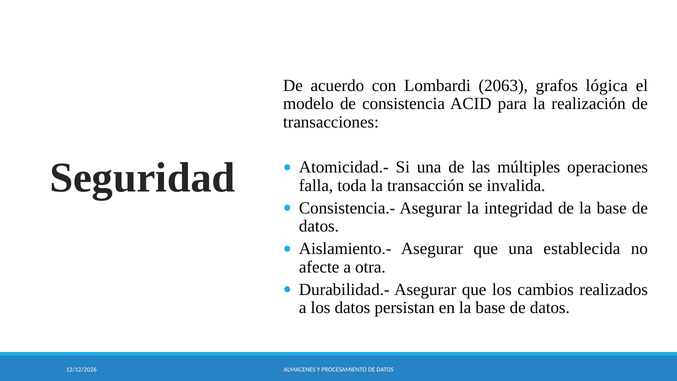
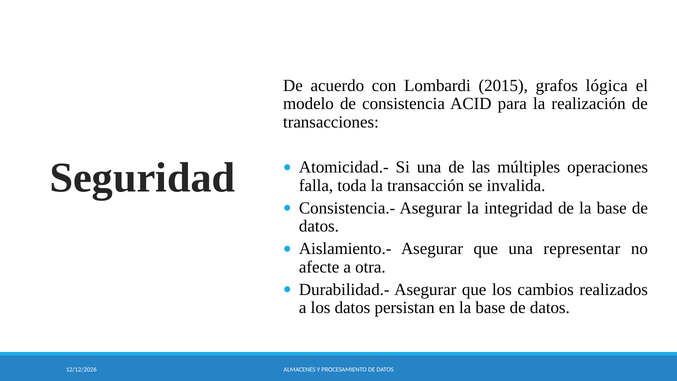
2063: 2063 -> 2015
establecida: establecida -> representar
